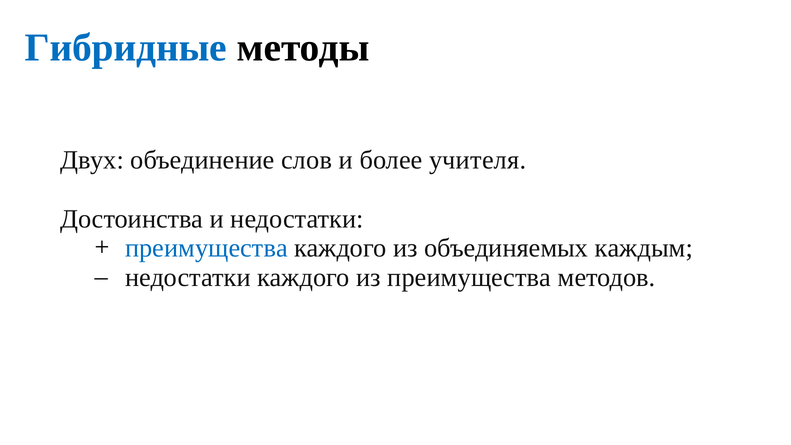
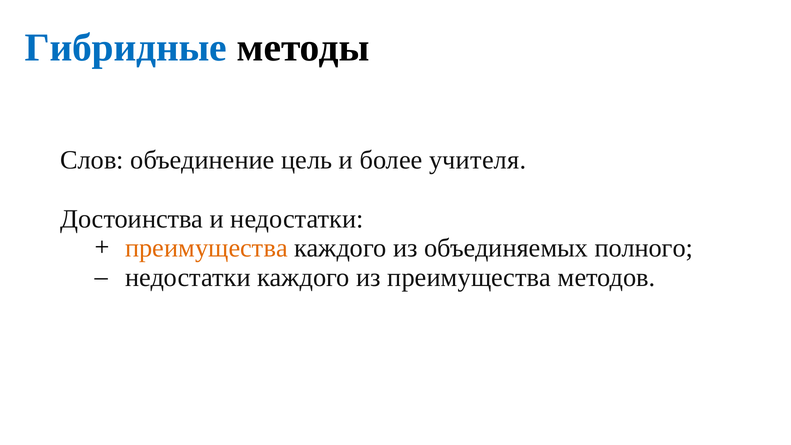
Двух: Двух -> Слов
слов: слов -> цель
преимущества at (206, 248) colour: blue -> orange
каждым: каждым -> полного
